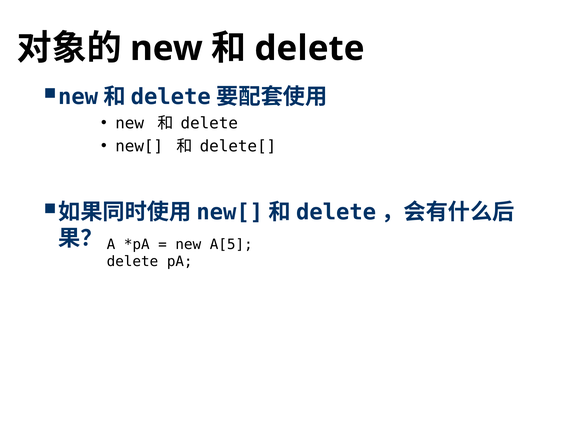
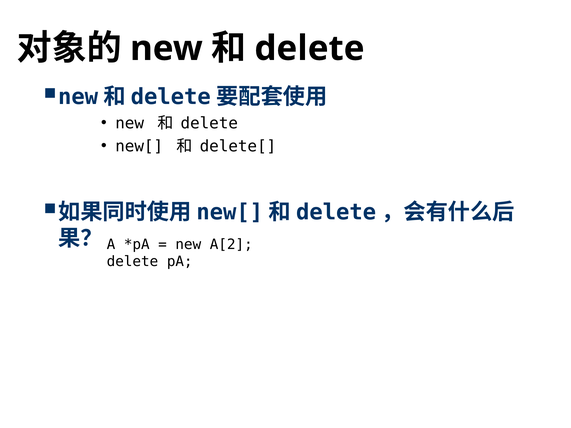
A[5: A[5 -> A[2
